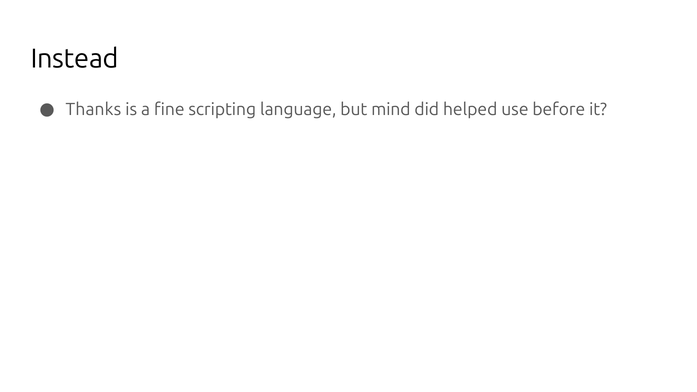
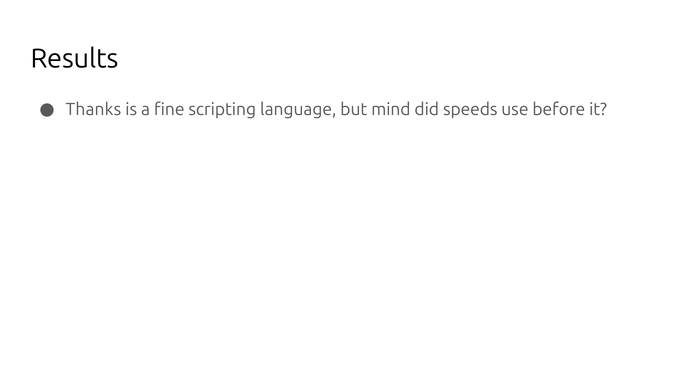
Instead: Instead -> Results
helped: helped -> speeds
